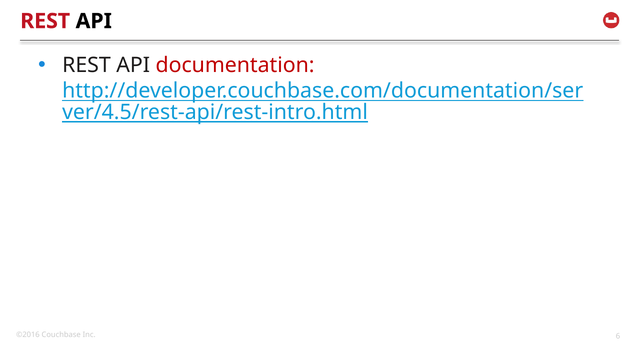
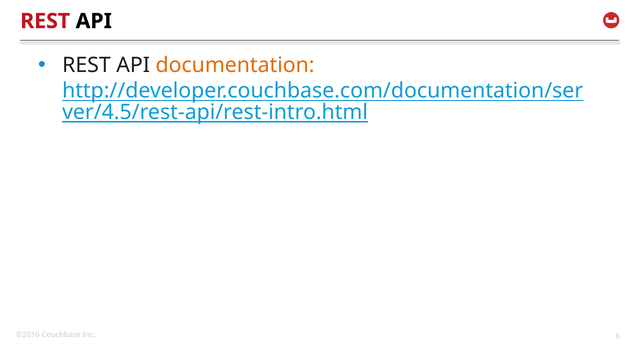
documentation colour: red -> orange
